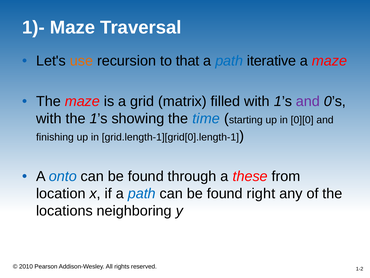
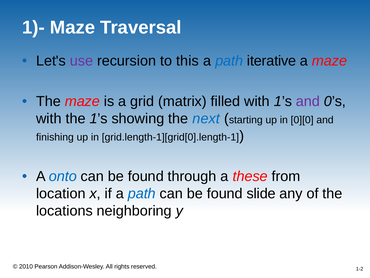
use colour: orange -> purple
that: that -> this
time: time -> next
right: right -> slide
